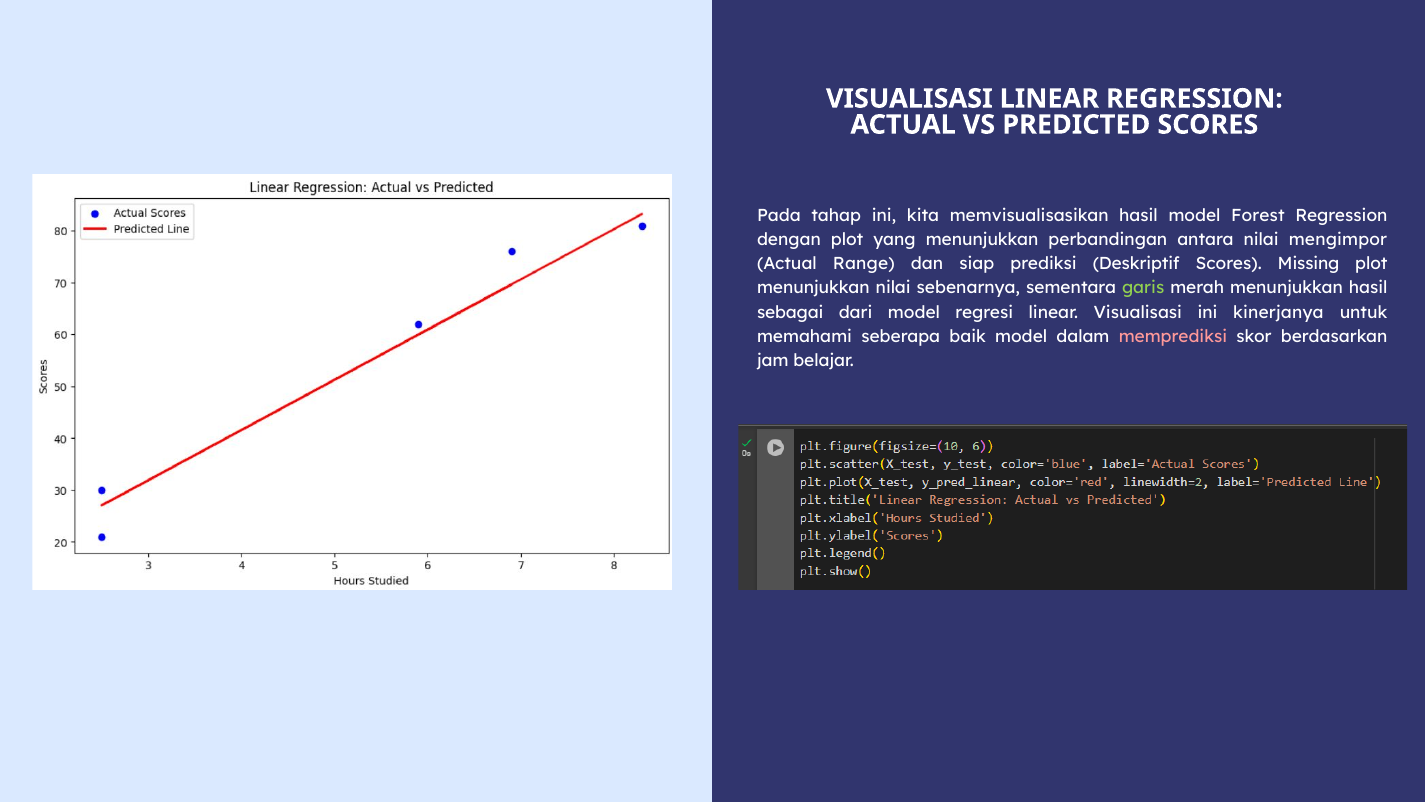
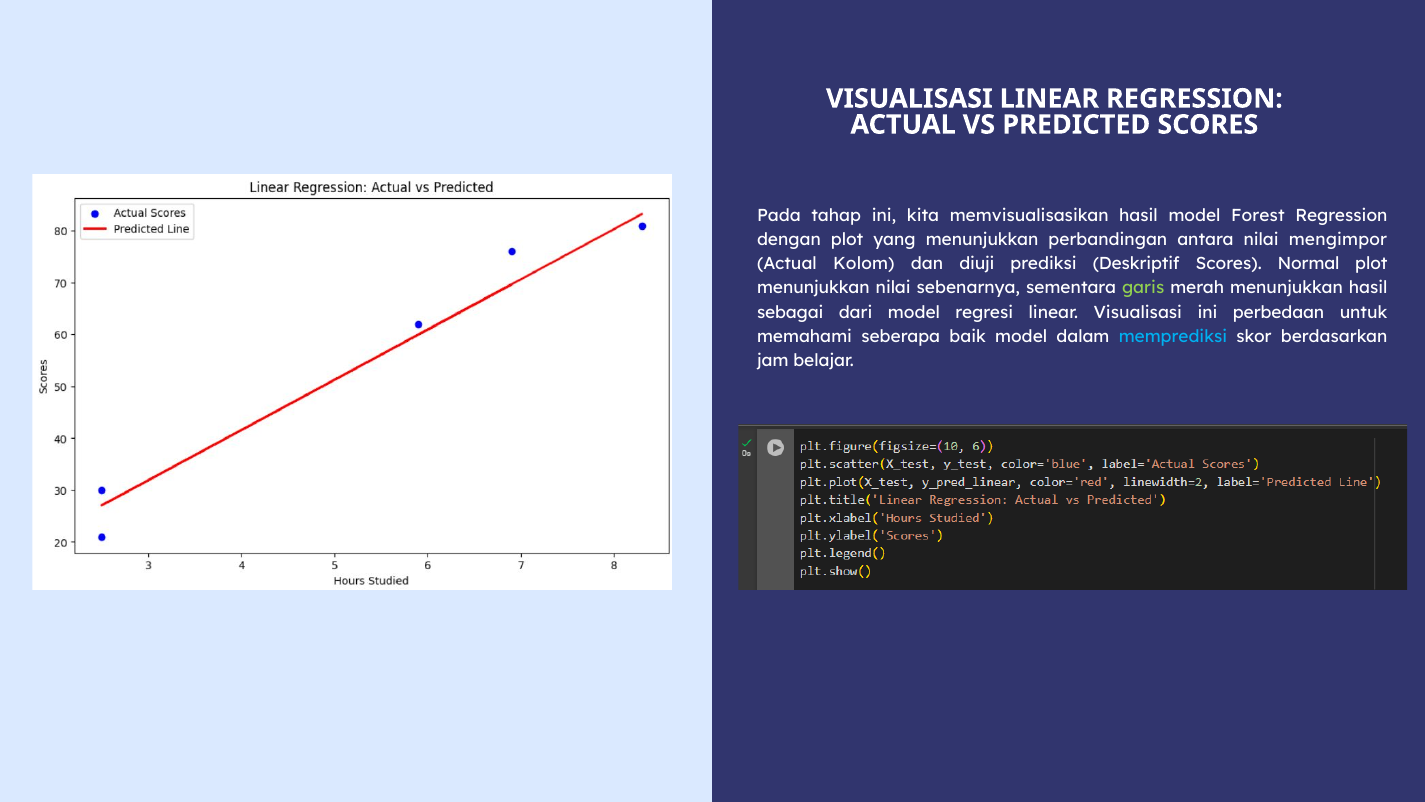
Range: Range -> Kolom
siap: siap -> diuji
Missing: Missing -> Normal
kinerjanya: kinerjanya -> perbedaan
memprediksi colour: pink -> light blue
